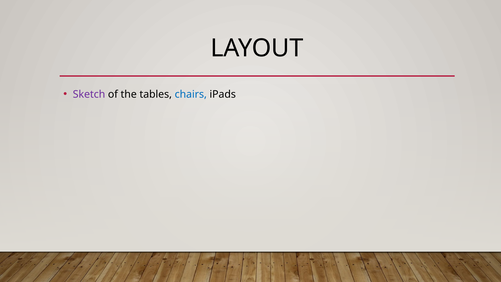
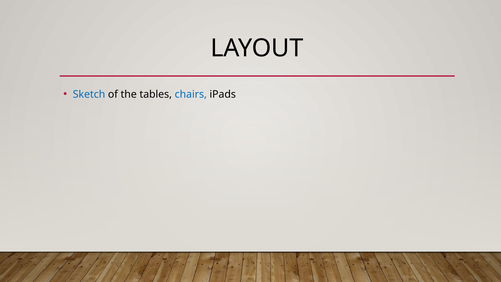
Sketch colour: purple -> blue
